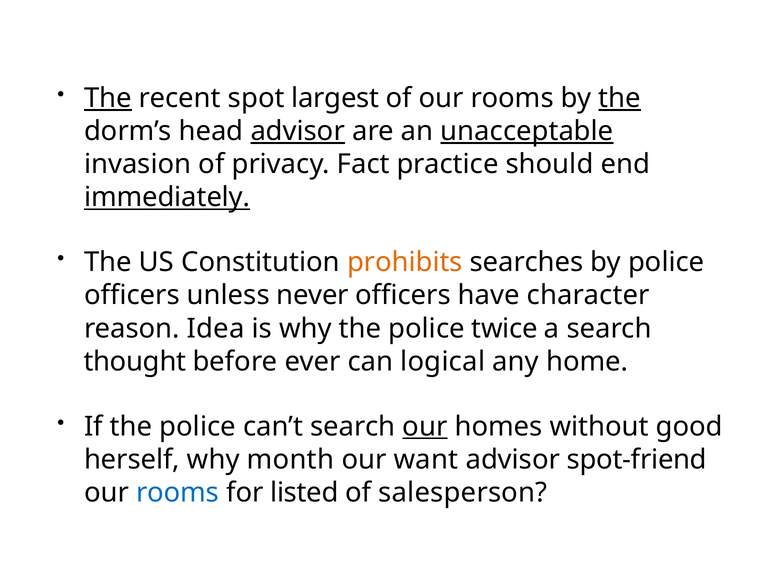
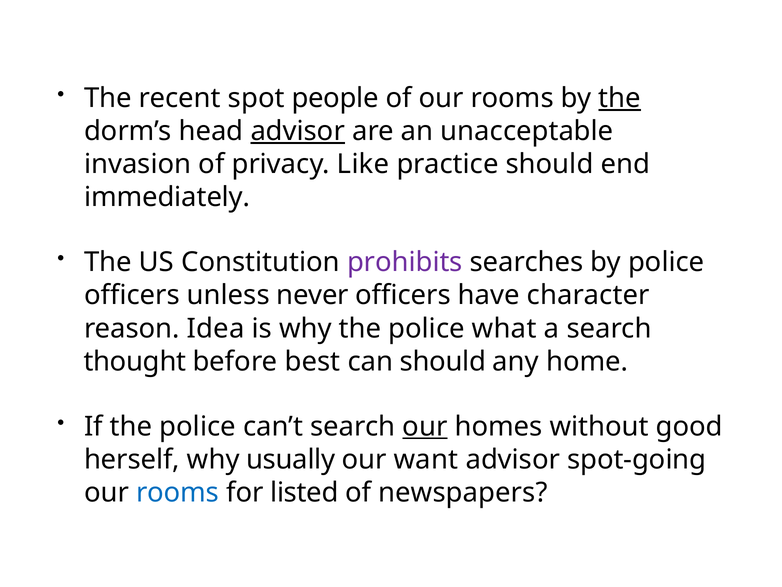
The at (108, 98) underline: present -> none
largest: largest -> people
unacceptable underline: present -> none
Fact: Fact -> Like
immediately underline: present -> none
prohibits colour: orange -> purple
twice: twice -> what
ever: ever -> best
can logical: logical -> should
month: month -> usually
spot-friend: spot-friend -> spot-going
salesperson: salesperson -> newspapers
